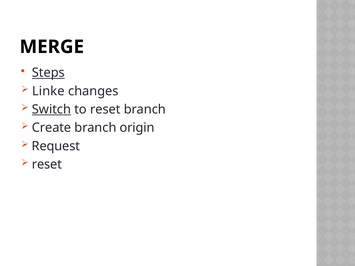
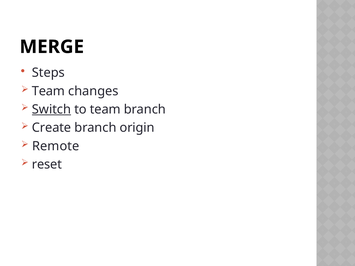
Steps underline: present -> none
Linke at (48, 91): Linke -> Team
to reset: reset -> team
Request: Request -> Remote
